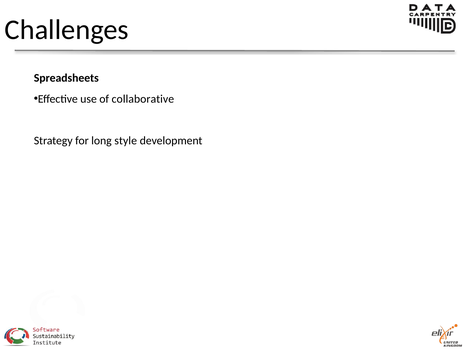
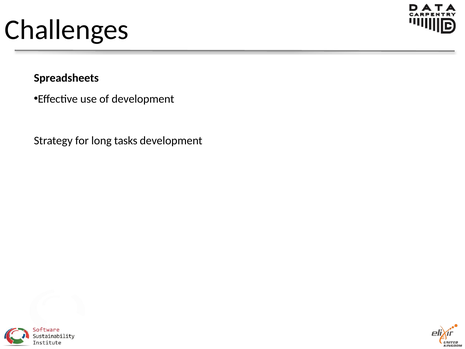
of collaborative: collaborative -> development
style: style -> tasks
